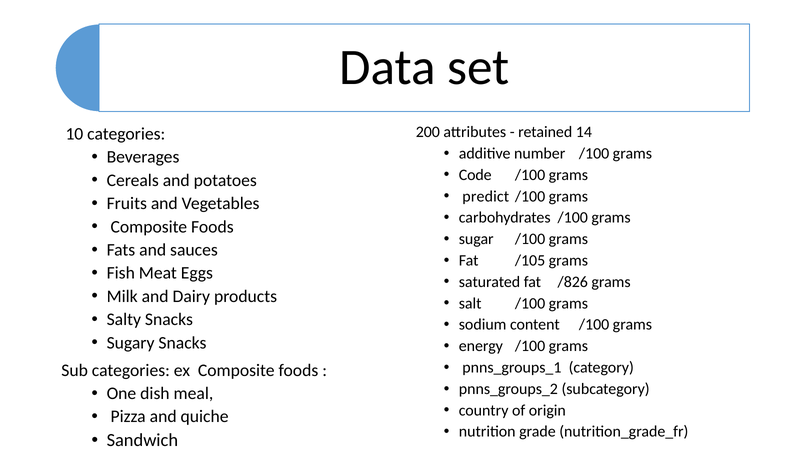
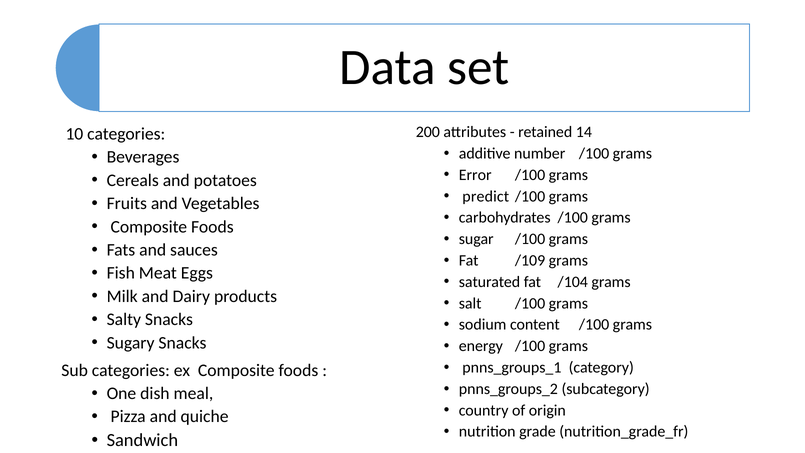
Code: Code -> Error
/105: /105 -> /109
/826: /826 -> /104
